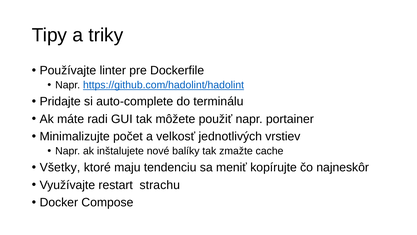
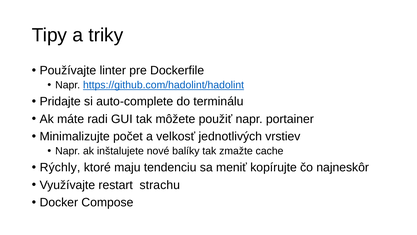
Všetky: Všetky -> Rýchly
